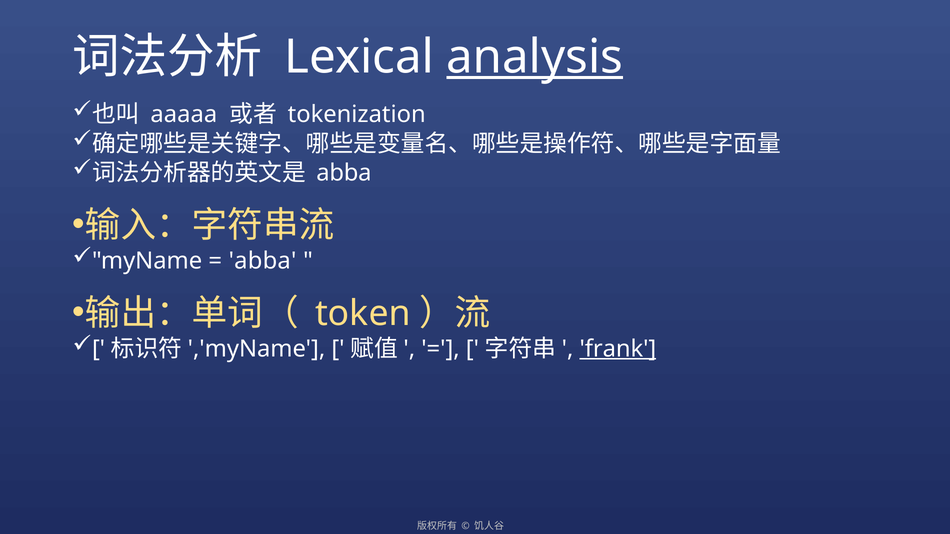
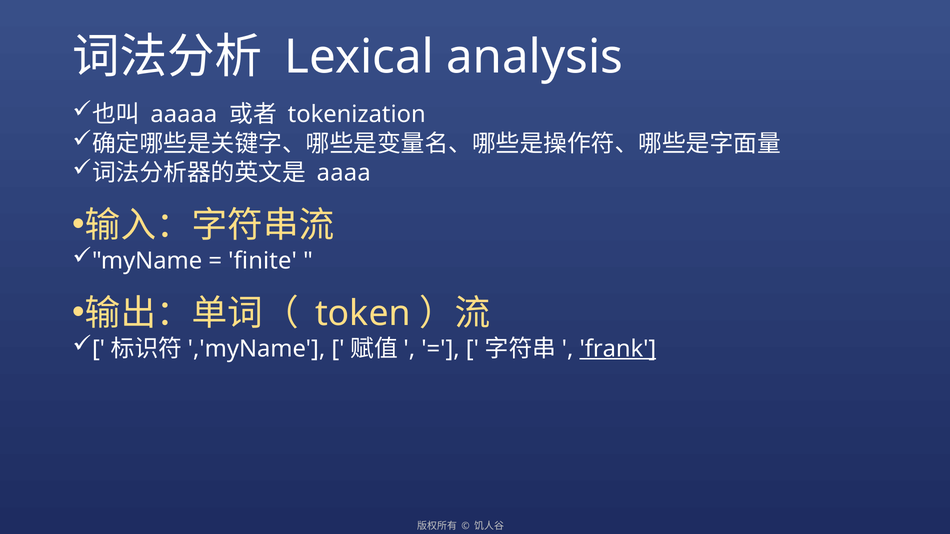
analysis underline: present -> none
abba at (344, 173): abba -> aaaa
abba at (263, 261): abba -> finite
